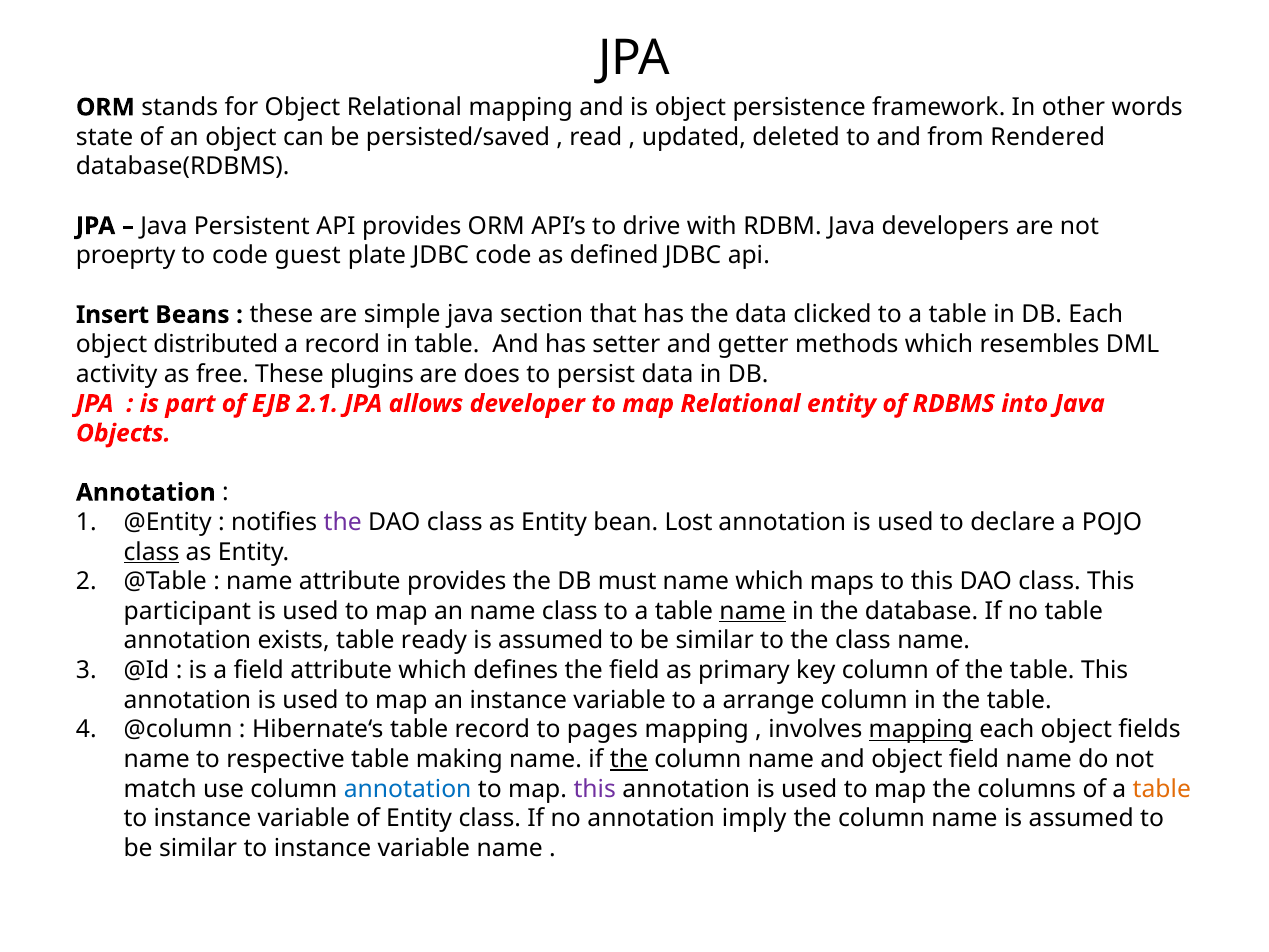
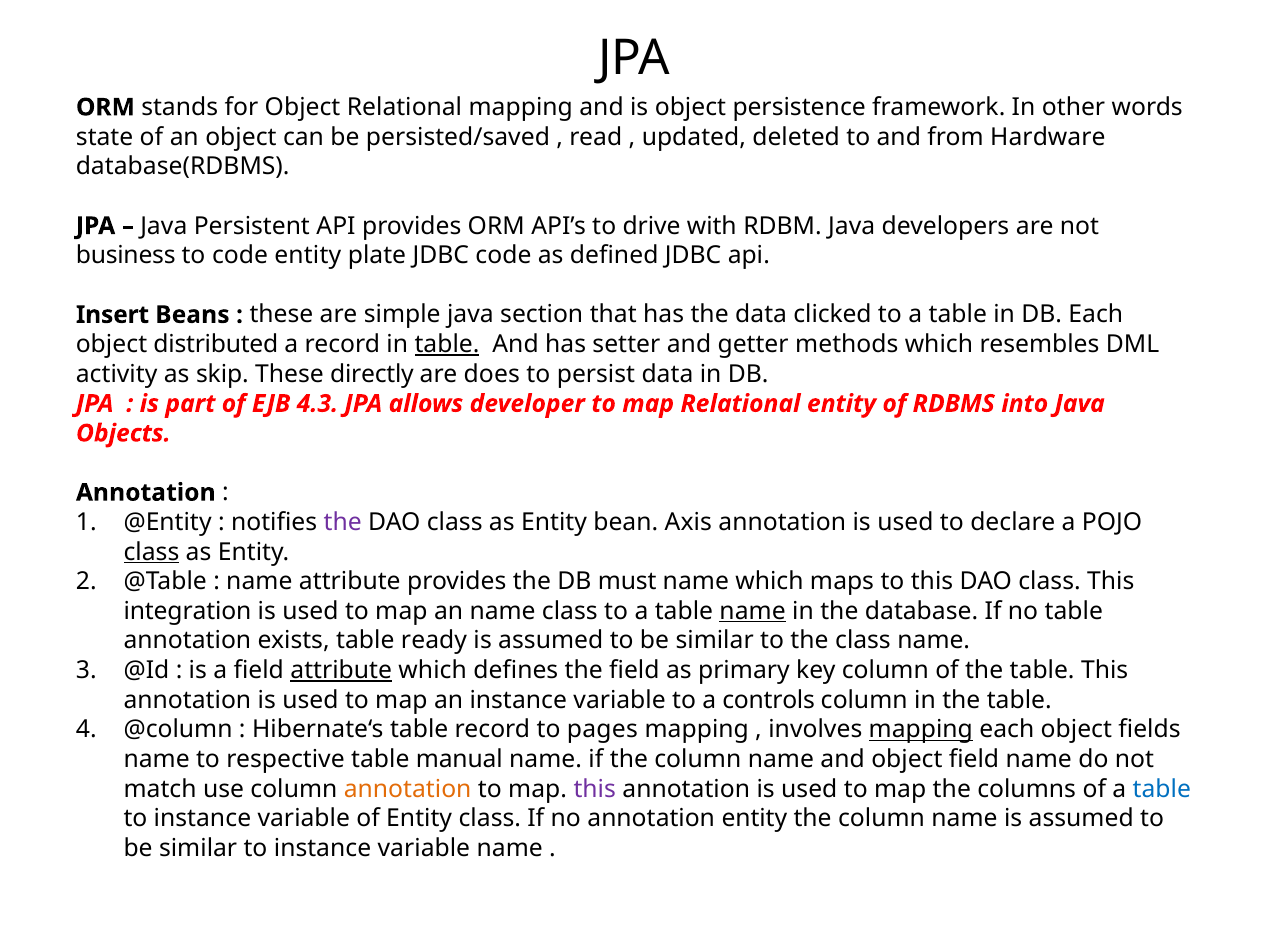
Rendered: Rendered -> Hardware
proeprty: proeprty -> business
code guest: guest -> entity
table at (447, 344) underline: none -> present
free: free -> skip
plugins: plugins -> directly
2.1: 2.1 -> 4.3
Lost: Lost -> Axis
participant: participant -> integration
attribute at (341, 670) underline: none -> present
arrange: arrange -> controls
making: making -> manual
the at (629, 759) underline: present -> none
annotation at (408, 789) colour: blue -> orange
table at (1162, 789) colour: orange -> blue
annotation imply: imply -> entity
